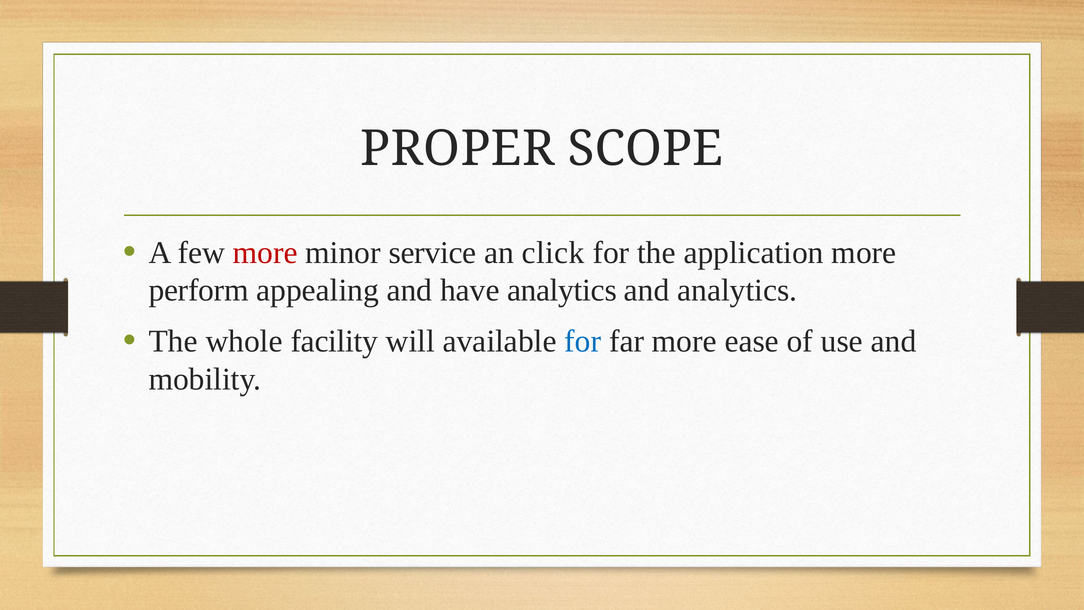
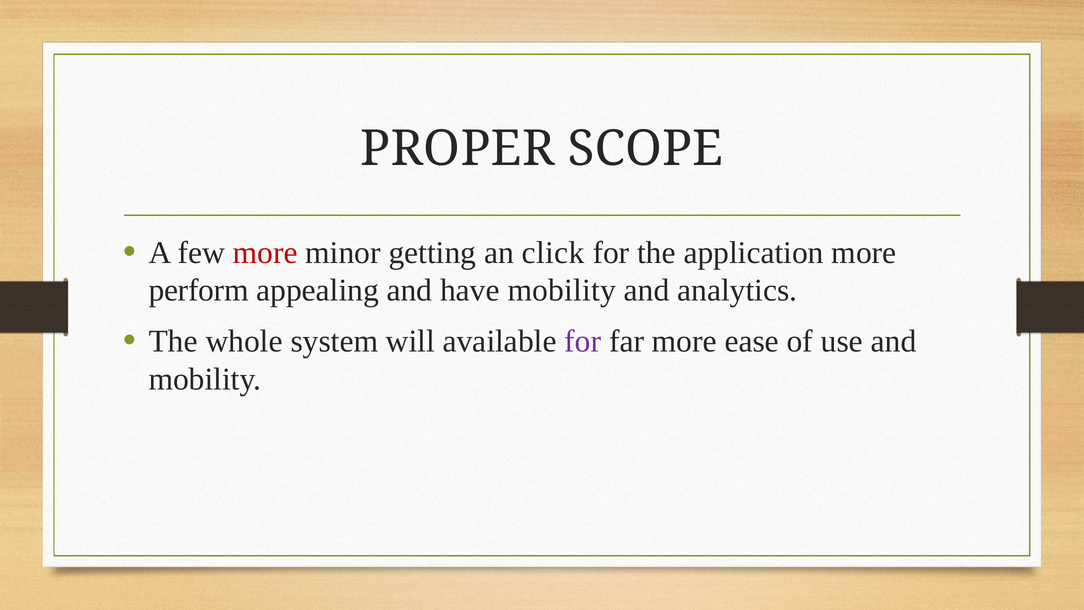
service: service -> getting
have analytics: analytics -> mobility
facility: facility -> system
for at (583, 341) colour: blue -> purple
